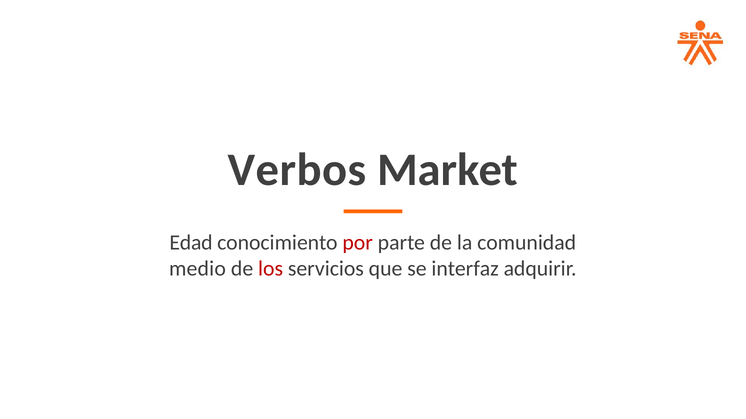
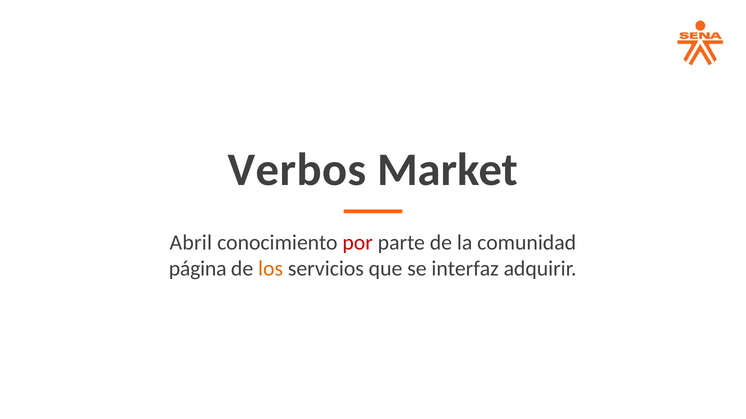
Edad: Edad -> Abril
medio: medio -> página
los colour: red -> orange
